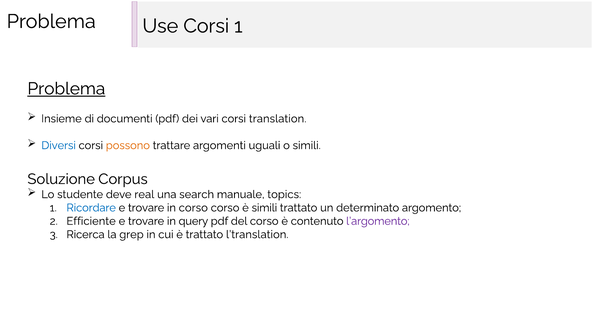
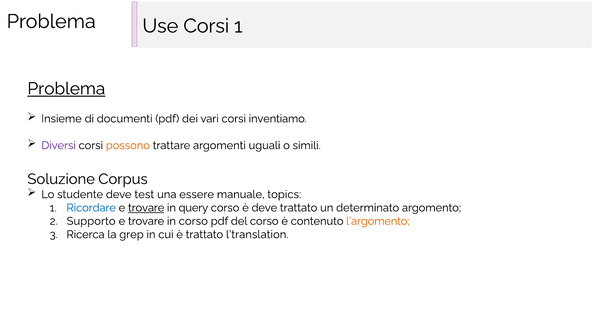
translation: translation -> inventiamo
Diversi colour: blue -> purple
real: real -> test
search: search -> essere
trovare at (146, 208) underline: none -> present
in corso: corso -> query
è simili: simili -> deve
Efficiente: Efficiente -> Supporto
in query: query -> corso
l’argomento colour: purple -> orange
